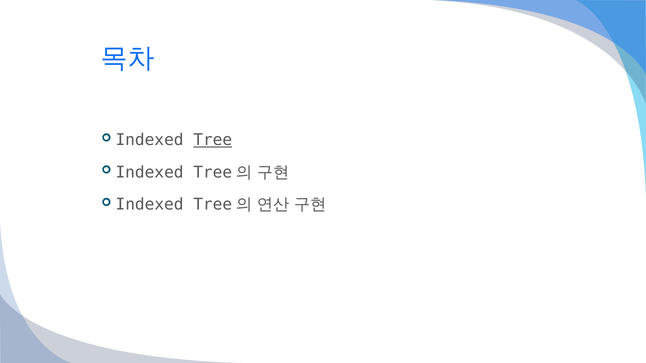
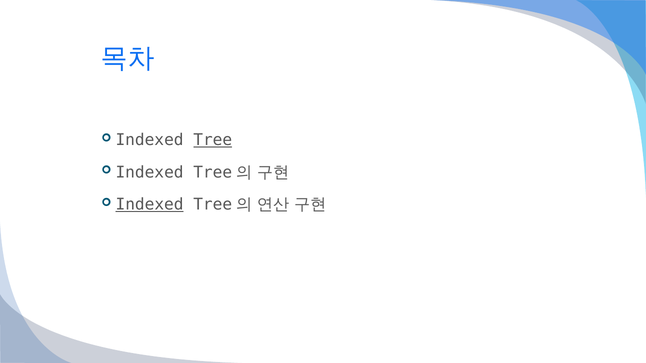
Indexed at (150, 205) underline: none -> present
